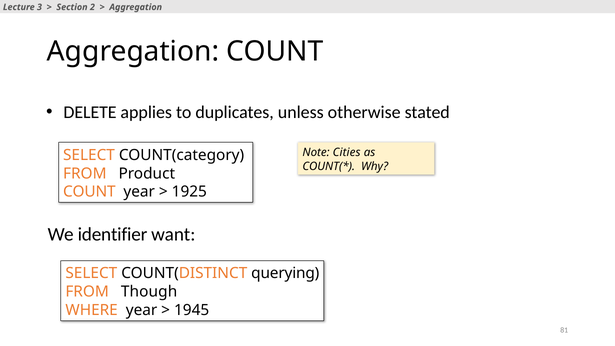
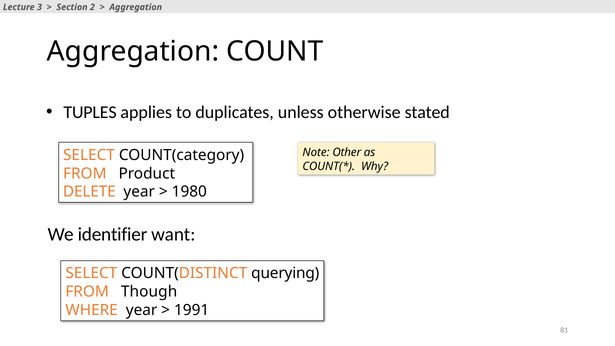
DELETE: DELETE -> TUPLES
Cities: Cities -> Other
COUNT at (89, 192): COUNT -> DELETE
1925: 1925 -> 1980
1945: 1945 -> 1991
